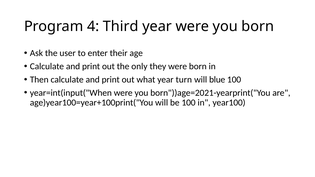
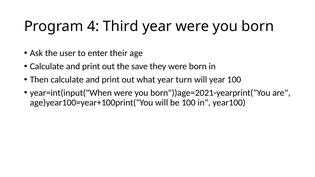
only: only -> save
will blue: blue -> year
